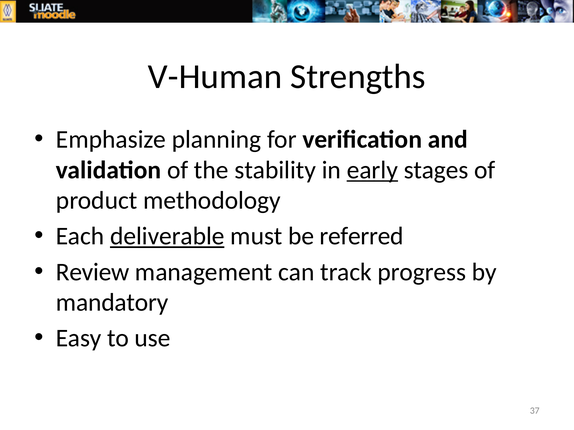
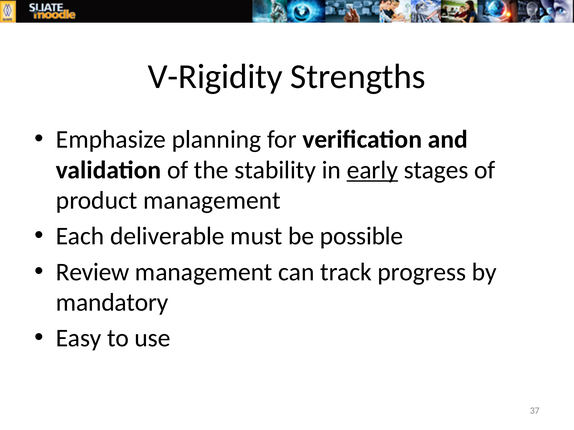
V-Human: V-Human -> V-Rigidity
product methodology: methodology -> management
deliverable underline: present -> none
referred: referred -> possible
